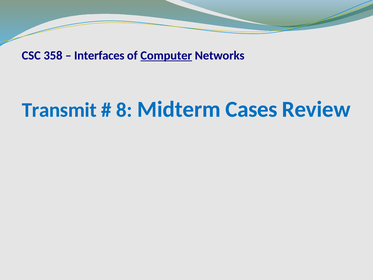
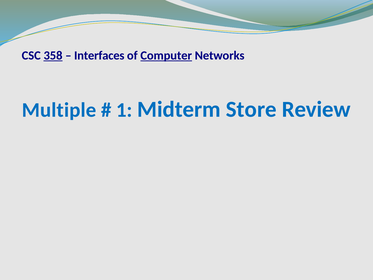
358 underline: none -> present
Transmit: Transmit -> Multiple
8: 8 -> 1
Cases: Cases -> Store
